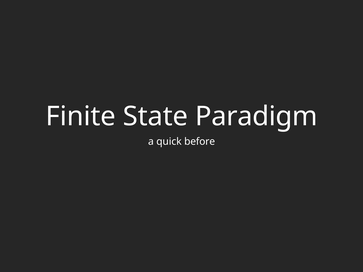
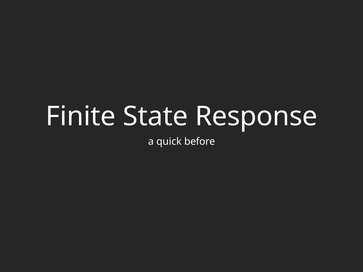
Paradigm: Paradigm -> Response
